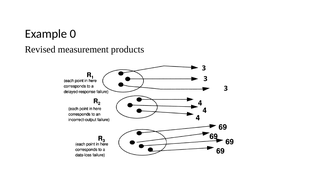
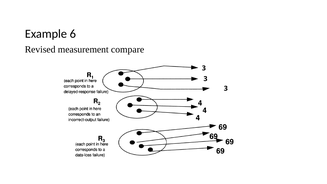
0: 0 -> 6
products: products -> compare
